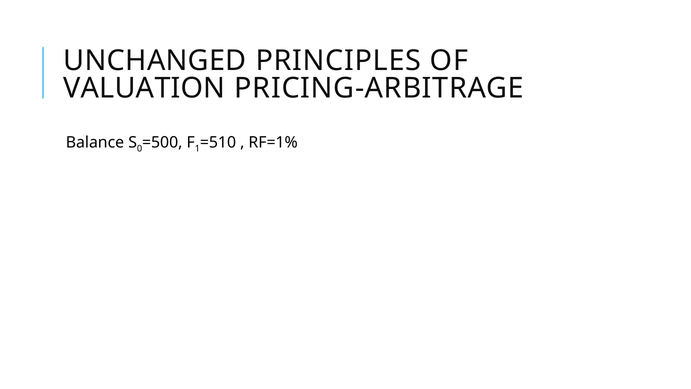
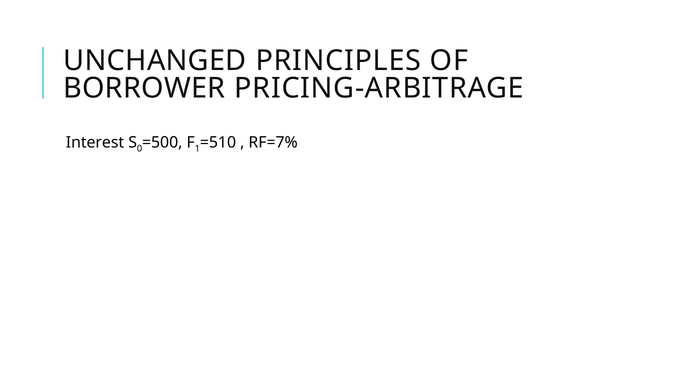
VALUATION: VALUATION -> BORROWER
Balance: Balance -> Interest
RF=1%: RF=1% -> RF=7%
